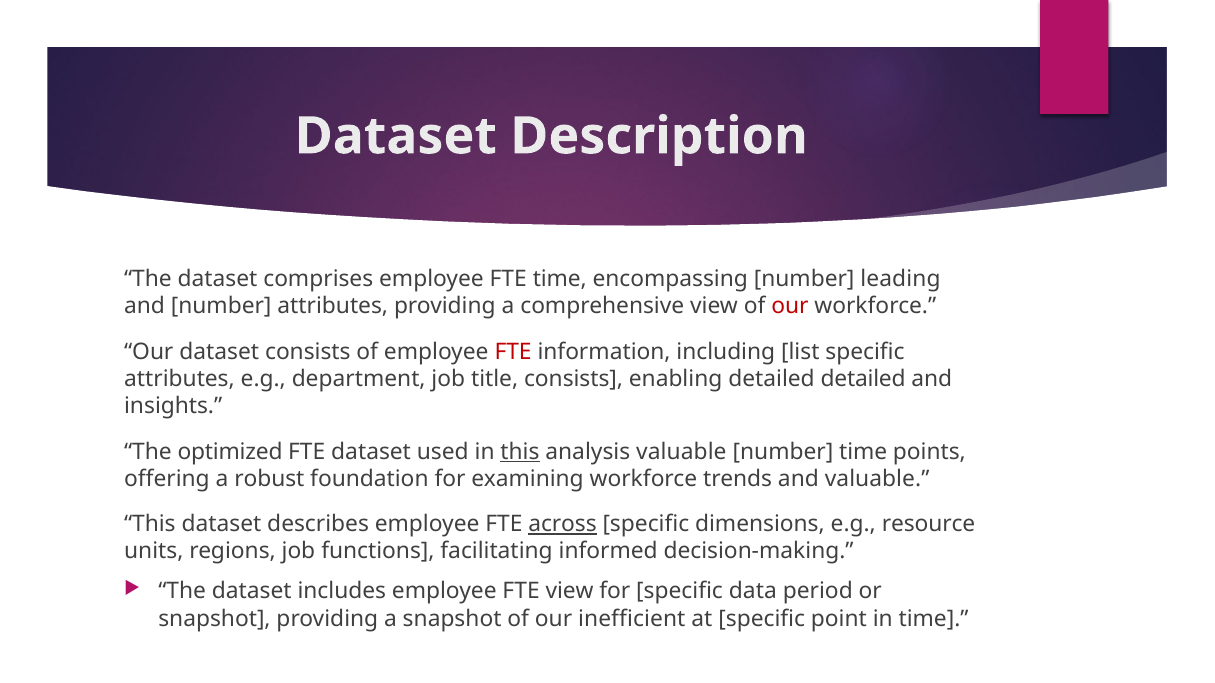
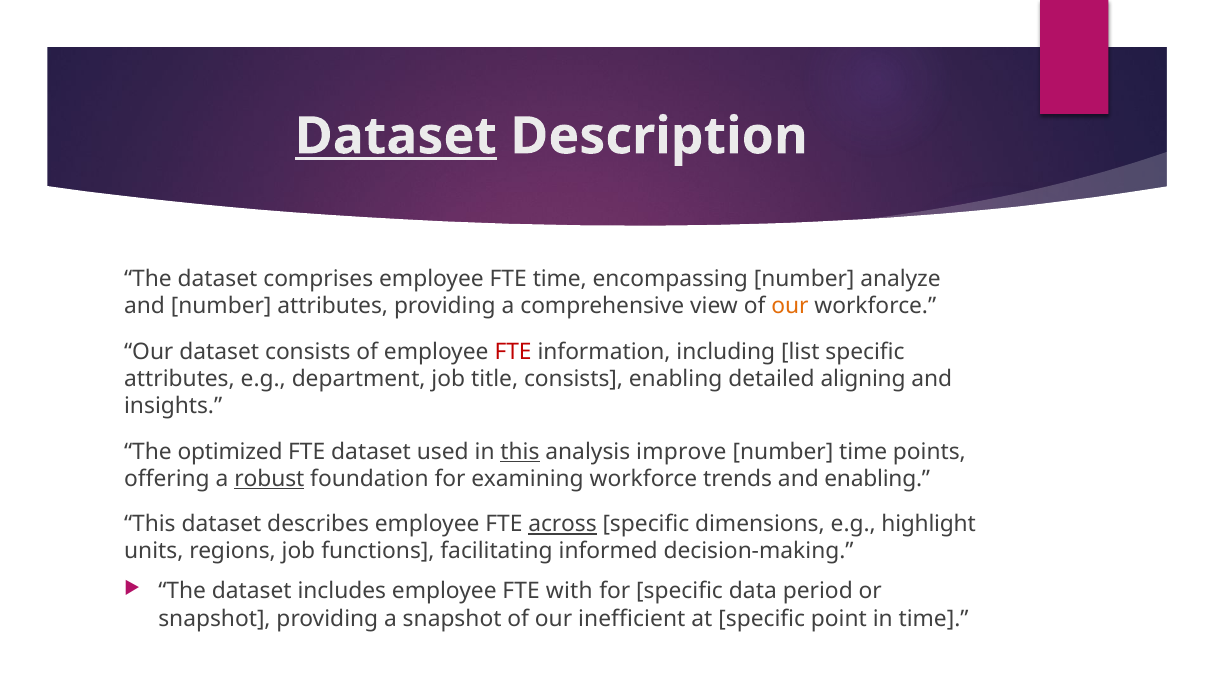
Dataset at (396, 136) underline: none -> present
leading: leading -> analyze
our at (790, 307) colour: red -> orange
detailed detailed: detailed -> aligning
analysis valuable: valuable -> improve
robust underline: none -> present
and valuable: valuable -> enabling
resource: resource -> highlight
FTE view: view -> with
